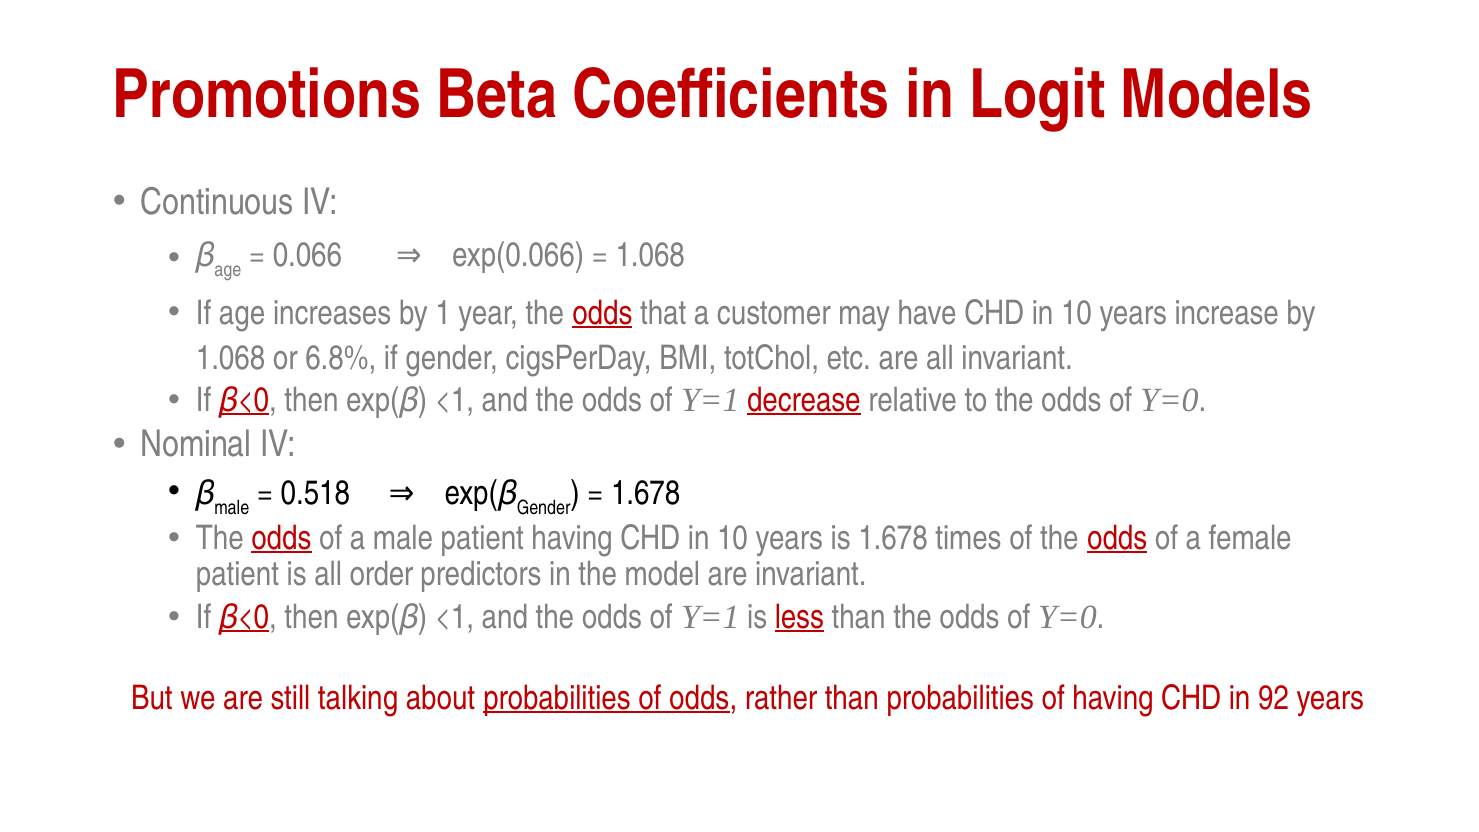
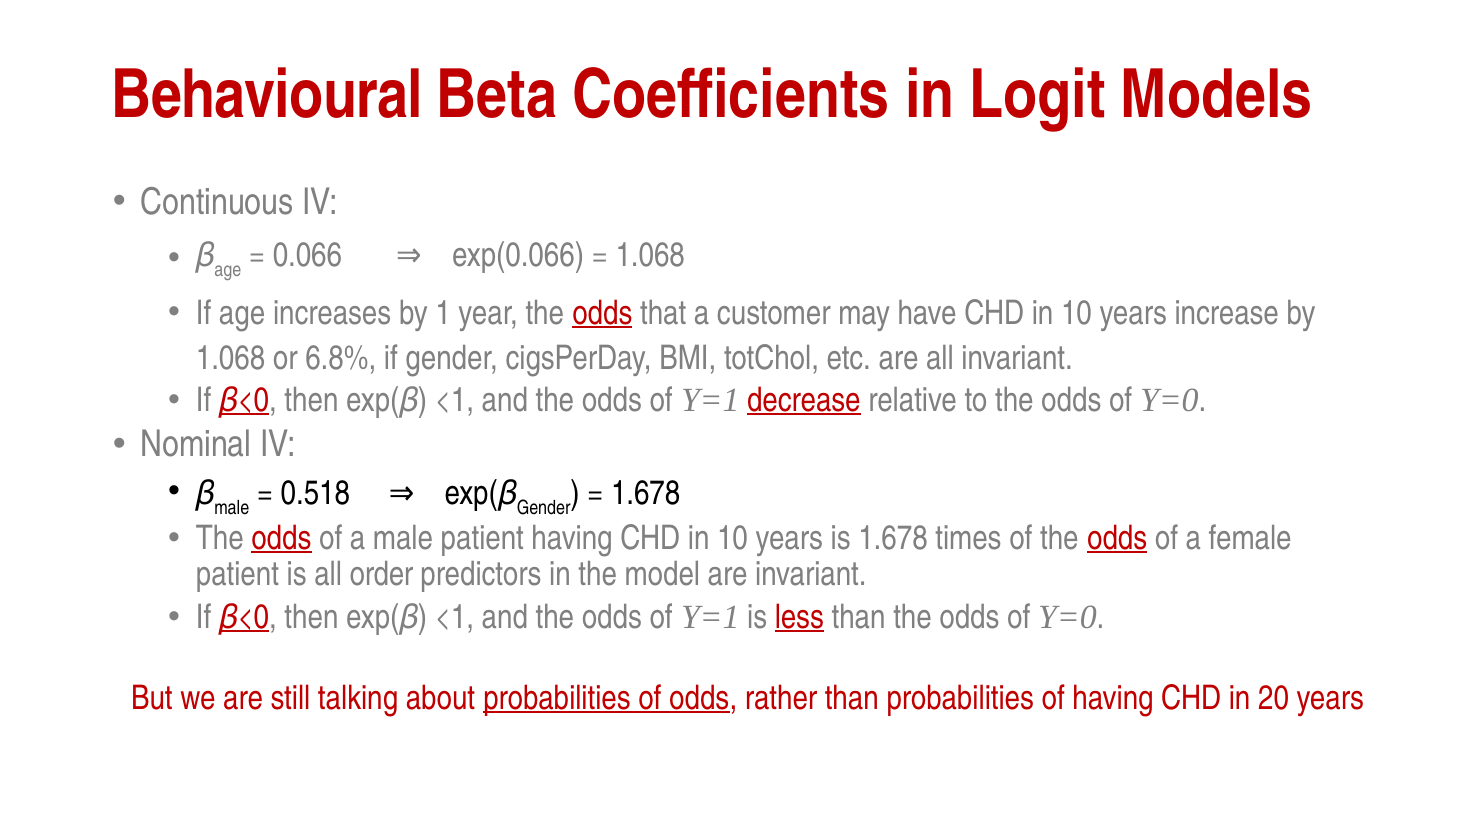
Promotions: Promotions -> Behavioural
92: 92 -> 20
